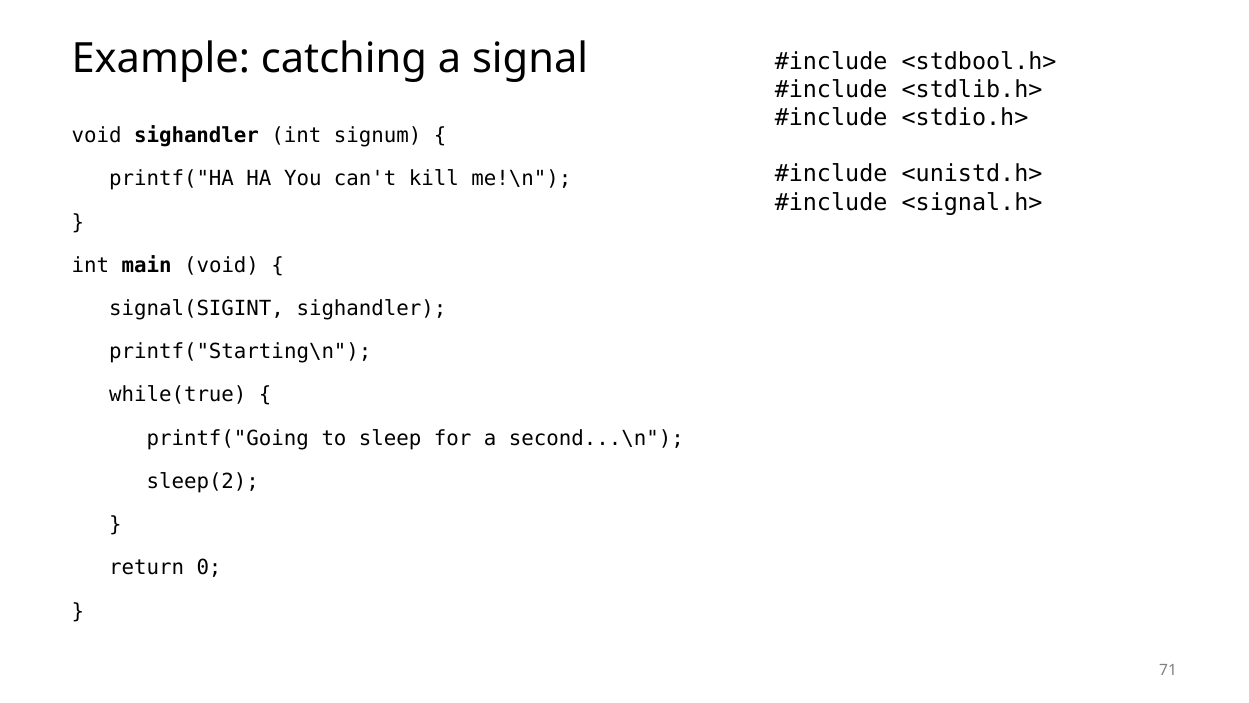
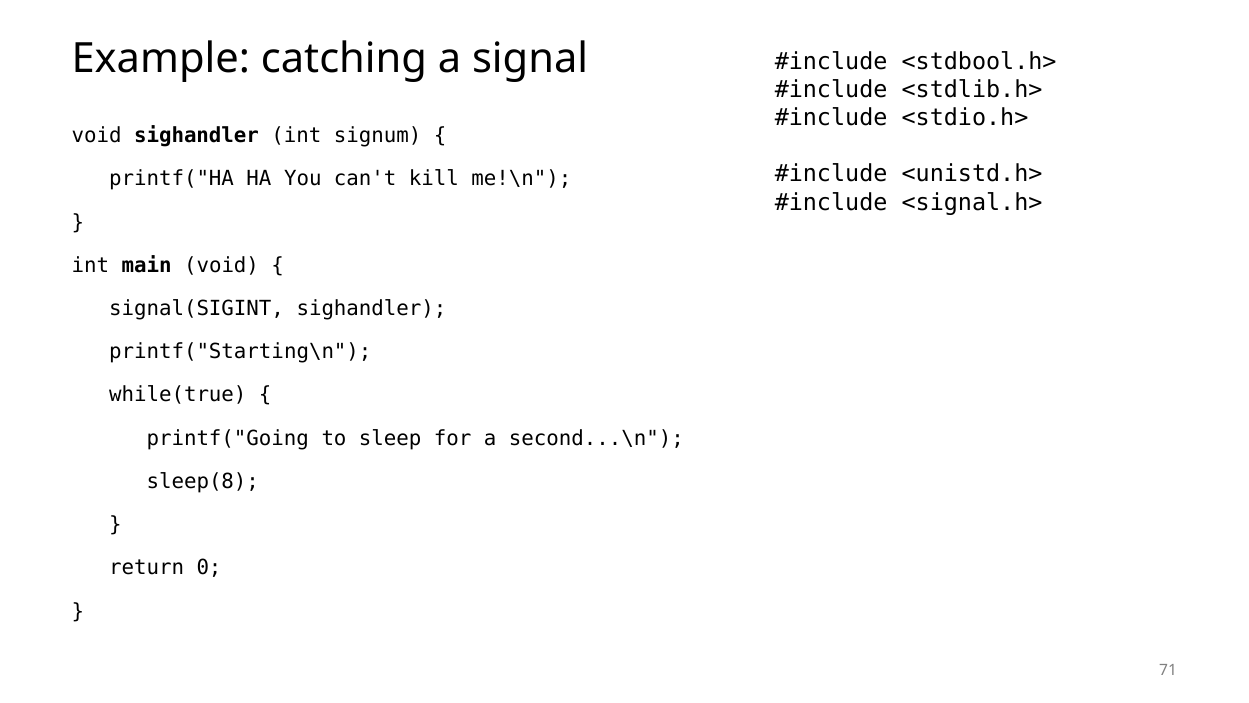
sleep(2: sleep(2 -> sleep(8
